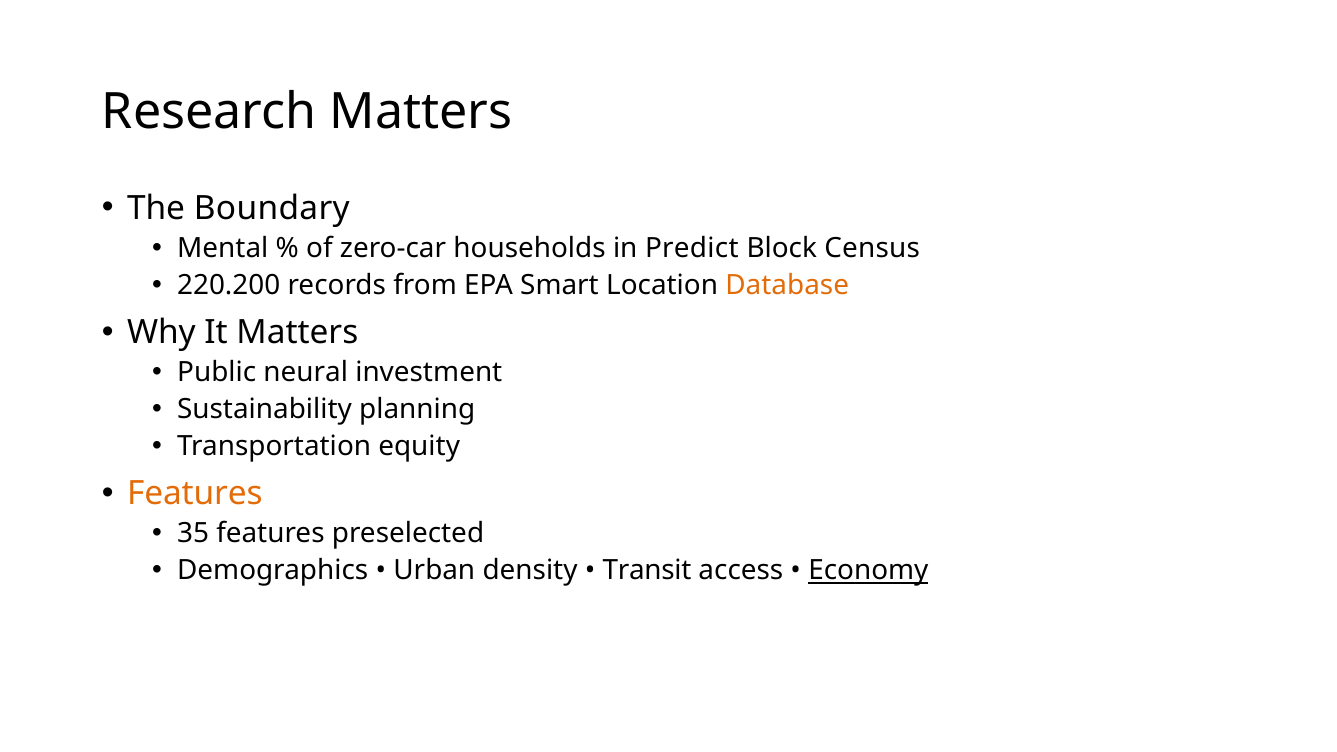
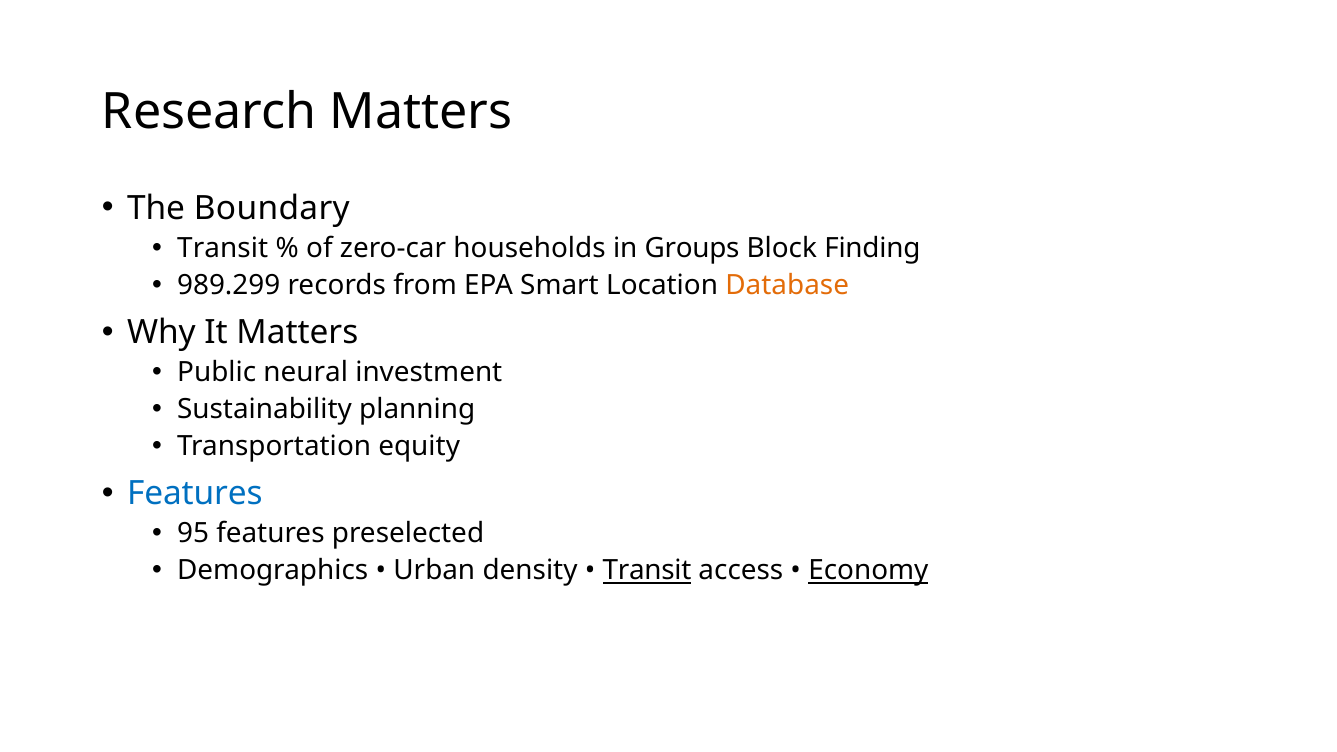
Mental at (223, 248): Mental -> Transit
Predict: Predict -> Groups
Census: Census -> Finding
220.200: 220.200 -> 989.299
Features at (195, 494) colour: orange -> blue
35: 35 -> 95
Transit at (647, 571) underline: none -> present
